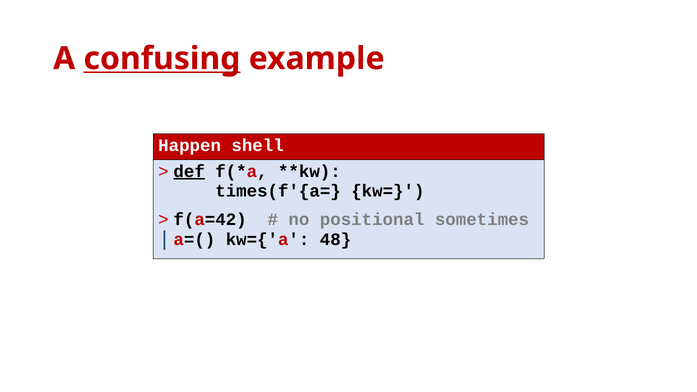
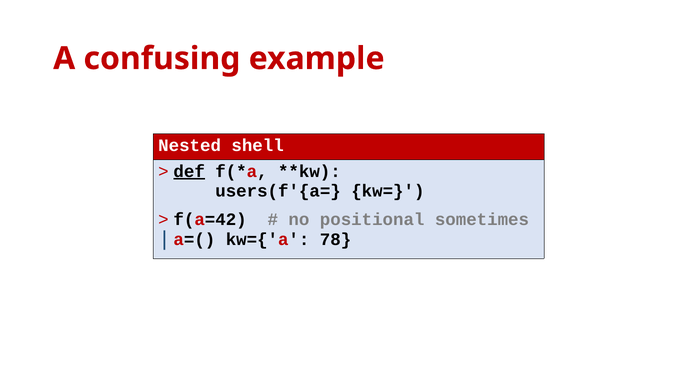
confusing underline: present -> none
Happen: Happen -> Nested
times(f'{a=: times(f'{a= -> users(f'{a=
48: 48 -> 78
